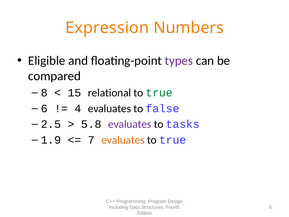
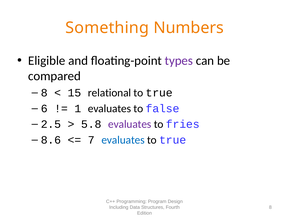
Expression: Expression -> Something
true at (159, 93) colour: green -> black
4: 4 -> 1
tasks: tasks -> fries
1.9: 1.9 -> 8.6
evaluates at (123, 140) colour: orange -> blue
